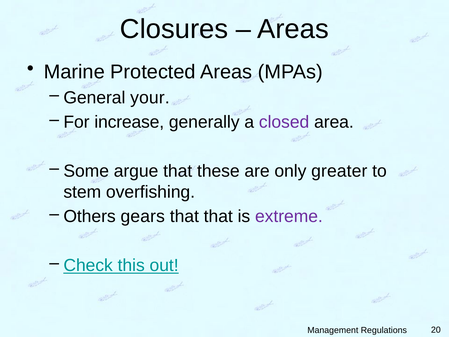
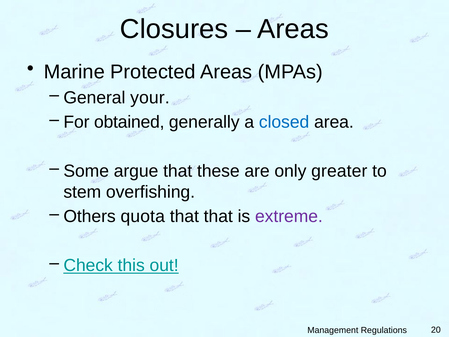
increase: increase -> obtained
closed colour: purple -> blue
gears: gears -> quota
